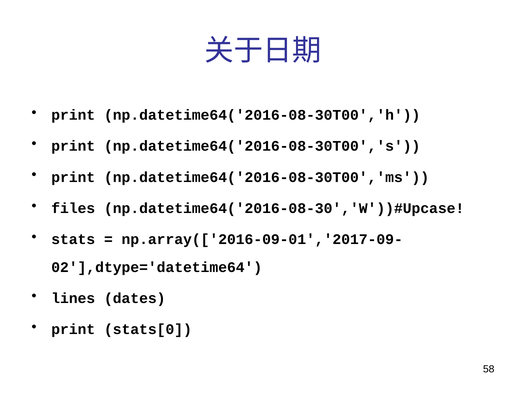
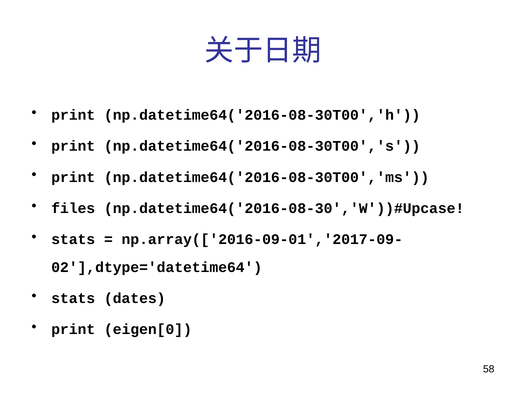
lines at (73, 298): lines -> stats
stats[0: stats[0 -> eigen[0
